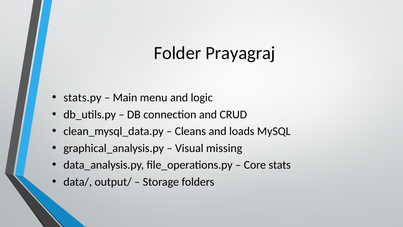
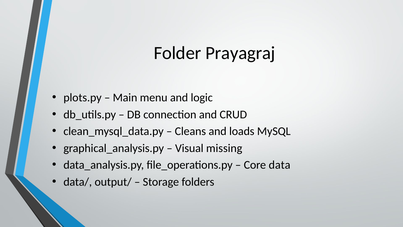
stats.py: stats.py -> plots.py
stats: stats -> data
